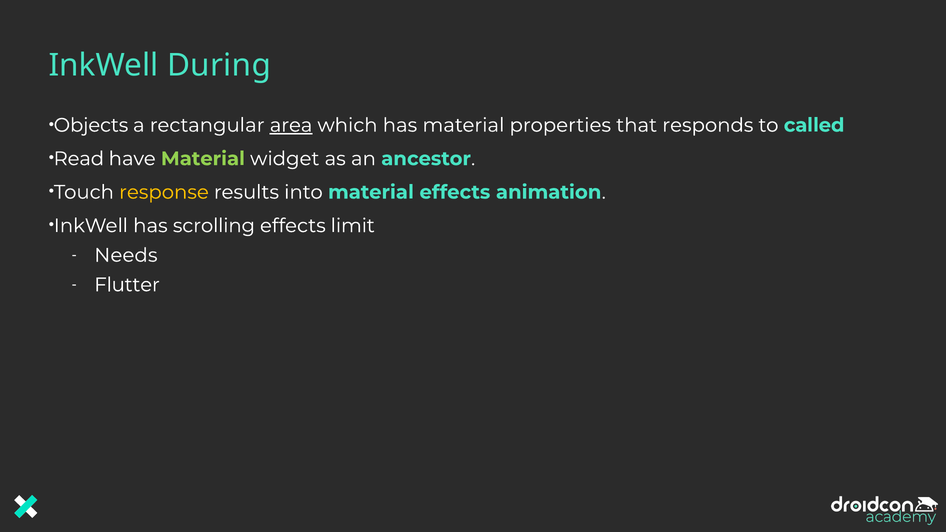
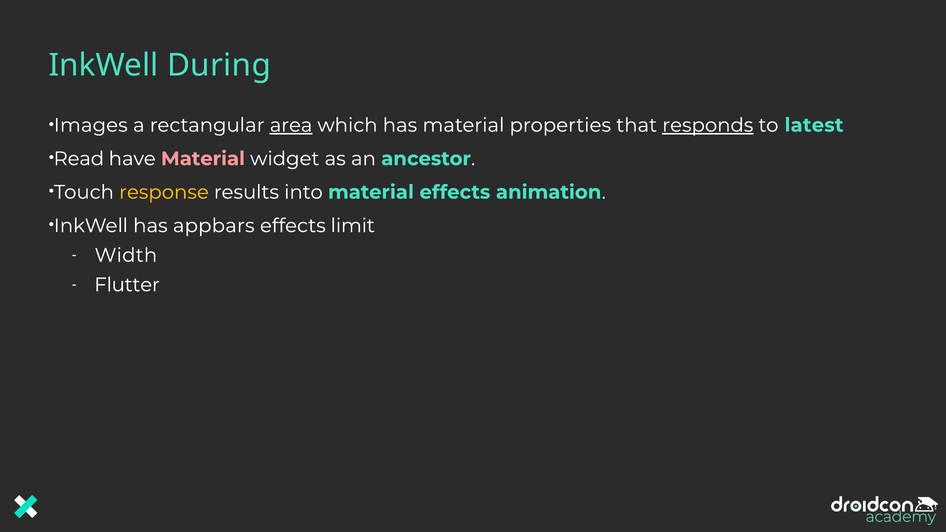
Objects: Objects -> Images
responds underline: none -> present
called: called -> latest
Material at (203, 159) colour: light green -> pink
scrolling: scrolling -> appbars
Needs: Needs -> Width
